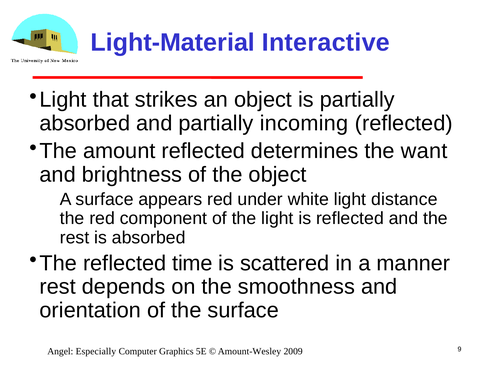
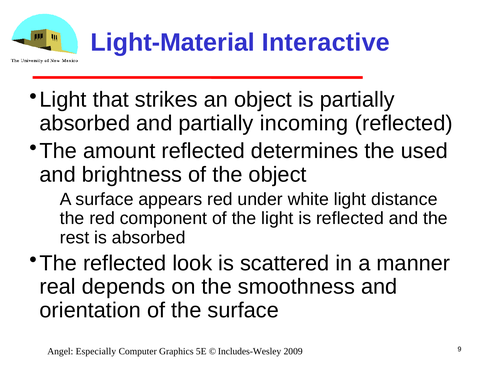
want: want -> used
time: time -> look
rest at (58, 286): rest -> real
Amount-Wesley: Amount-Wesley -> Includes-Wesley
